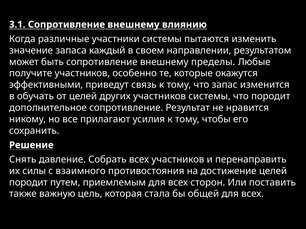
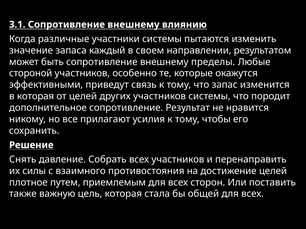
получите: получите -> стороной
в обучать: обучать -> которая
породит at (28, 183): породит -> плотное
